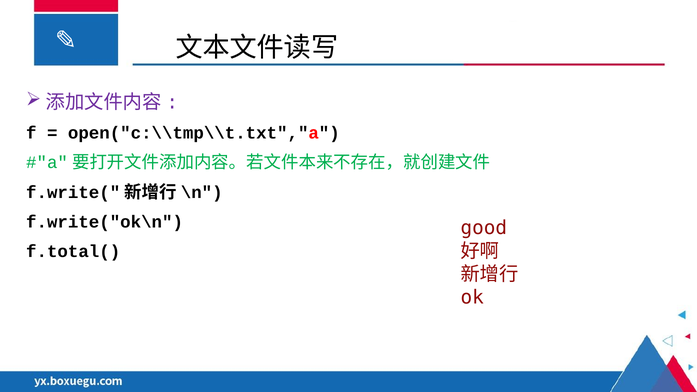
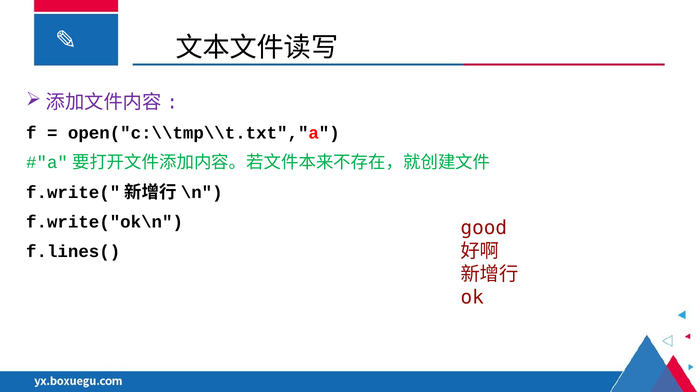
f.total(: f.total( -> f.lines(
